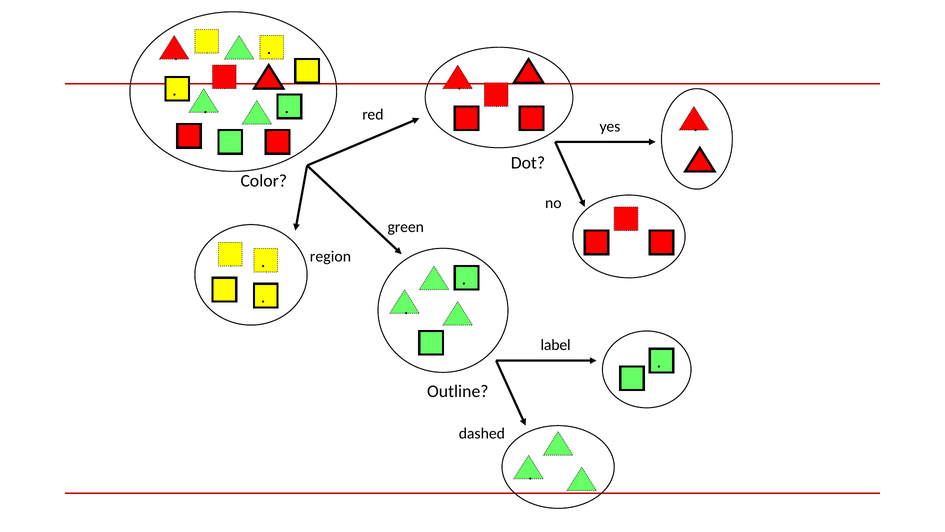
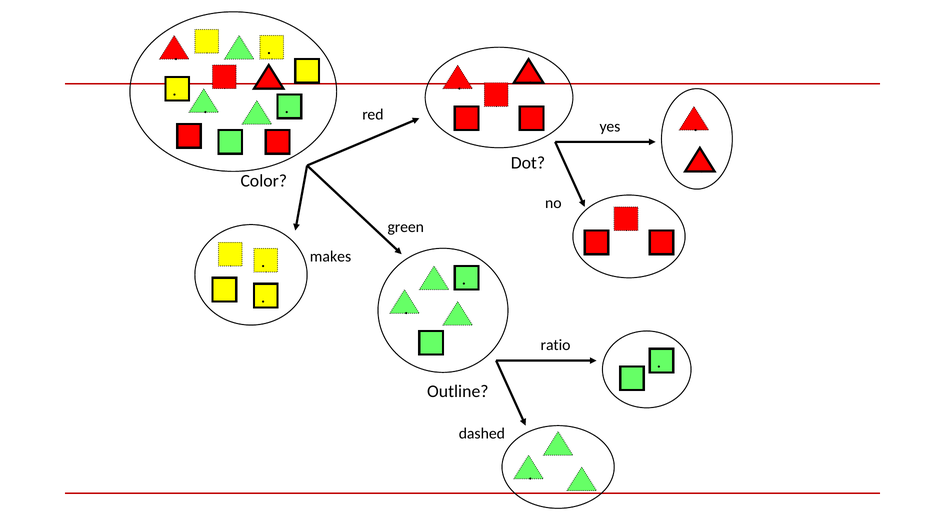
region: region -> makes
label: label -> ratio
